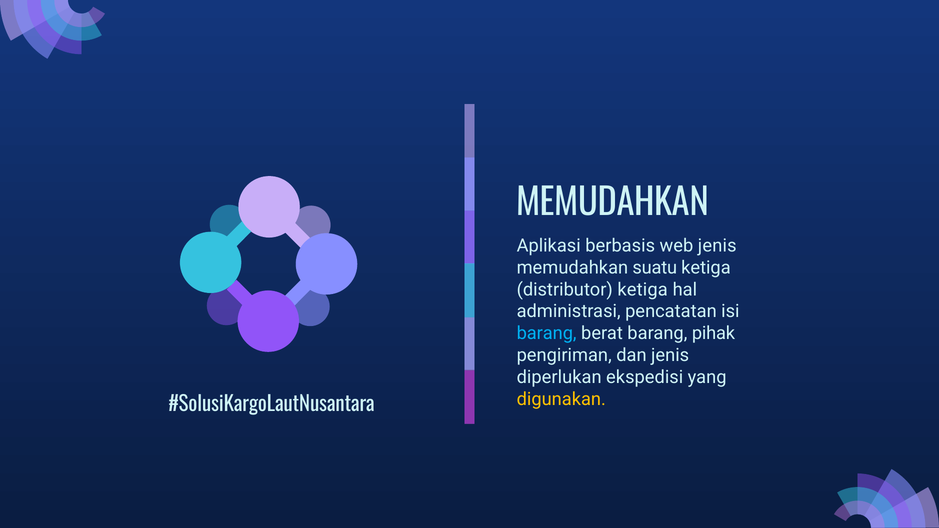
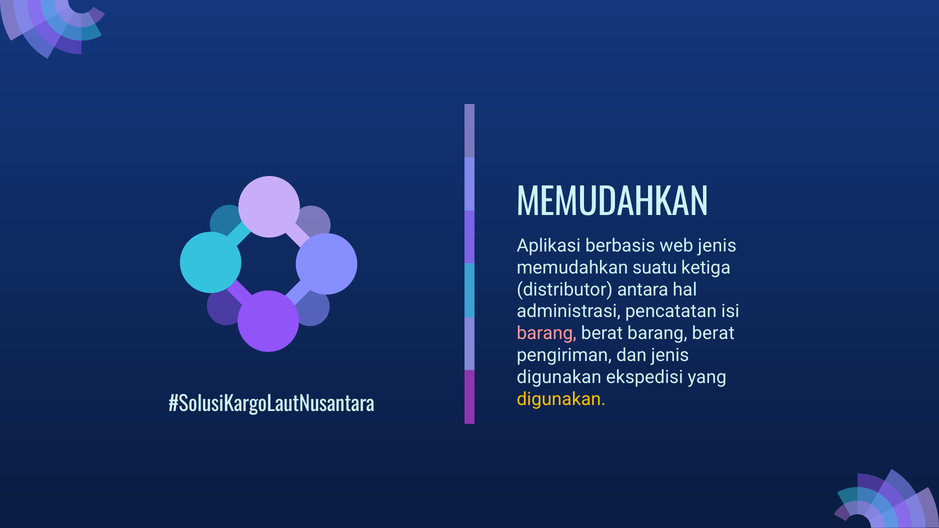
distributor ketiga: ketiga -> antara
barang at (547, 333) colour: light blue -> pink
berat barang pihak: pihak -> berat
diperlukan at (559, 377): diperlukan -> digunakan
